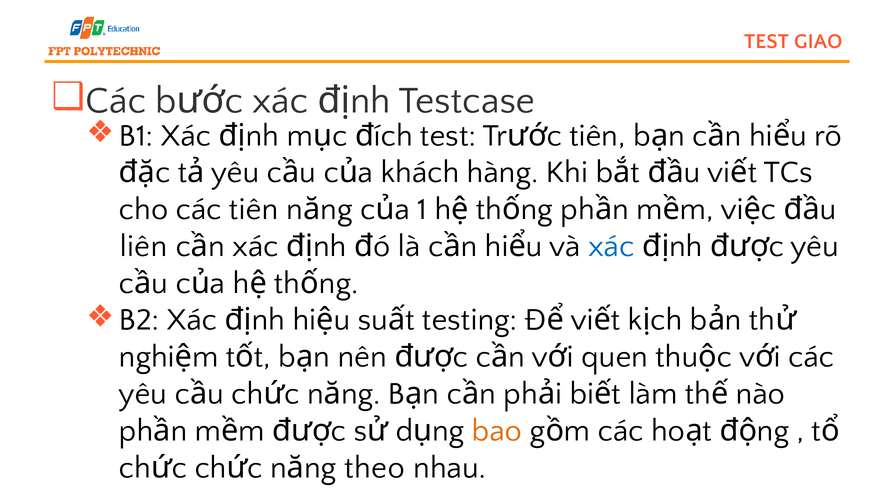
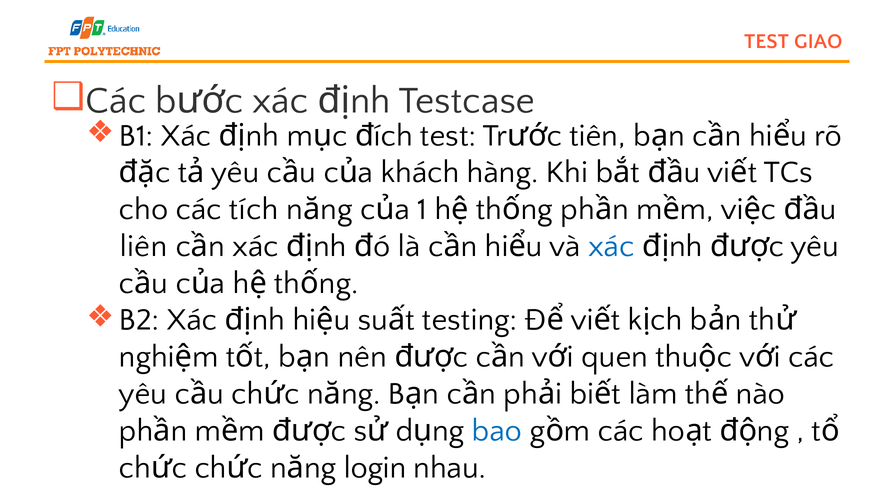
các tiên: tiên -> tích
bao colour: orange -> blue
theo: theo -> login
